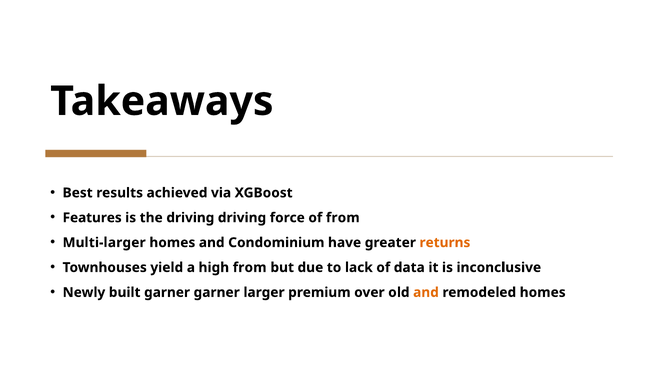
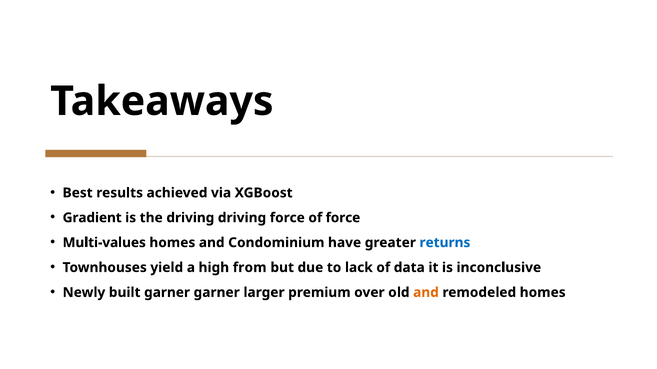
Features: Features -> Gradient
of from: from -> force
Multi-larger: Multi-larger -> Multi-values
returns colour: orange -> blue
